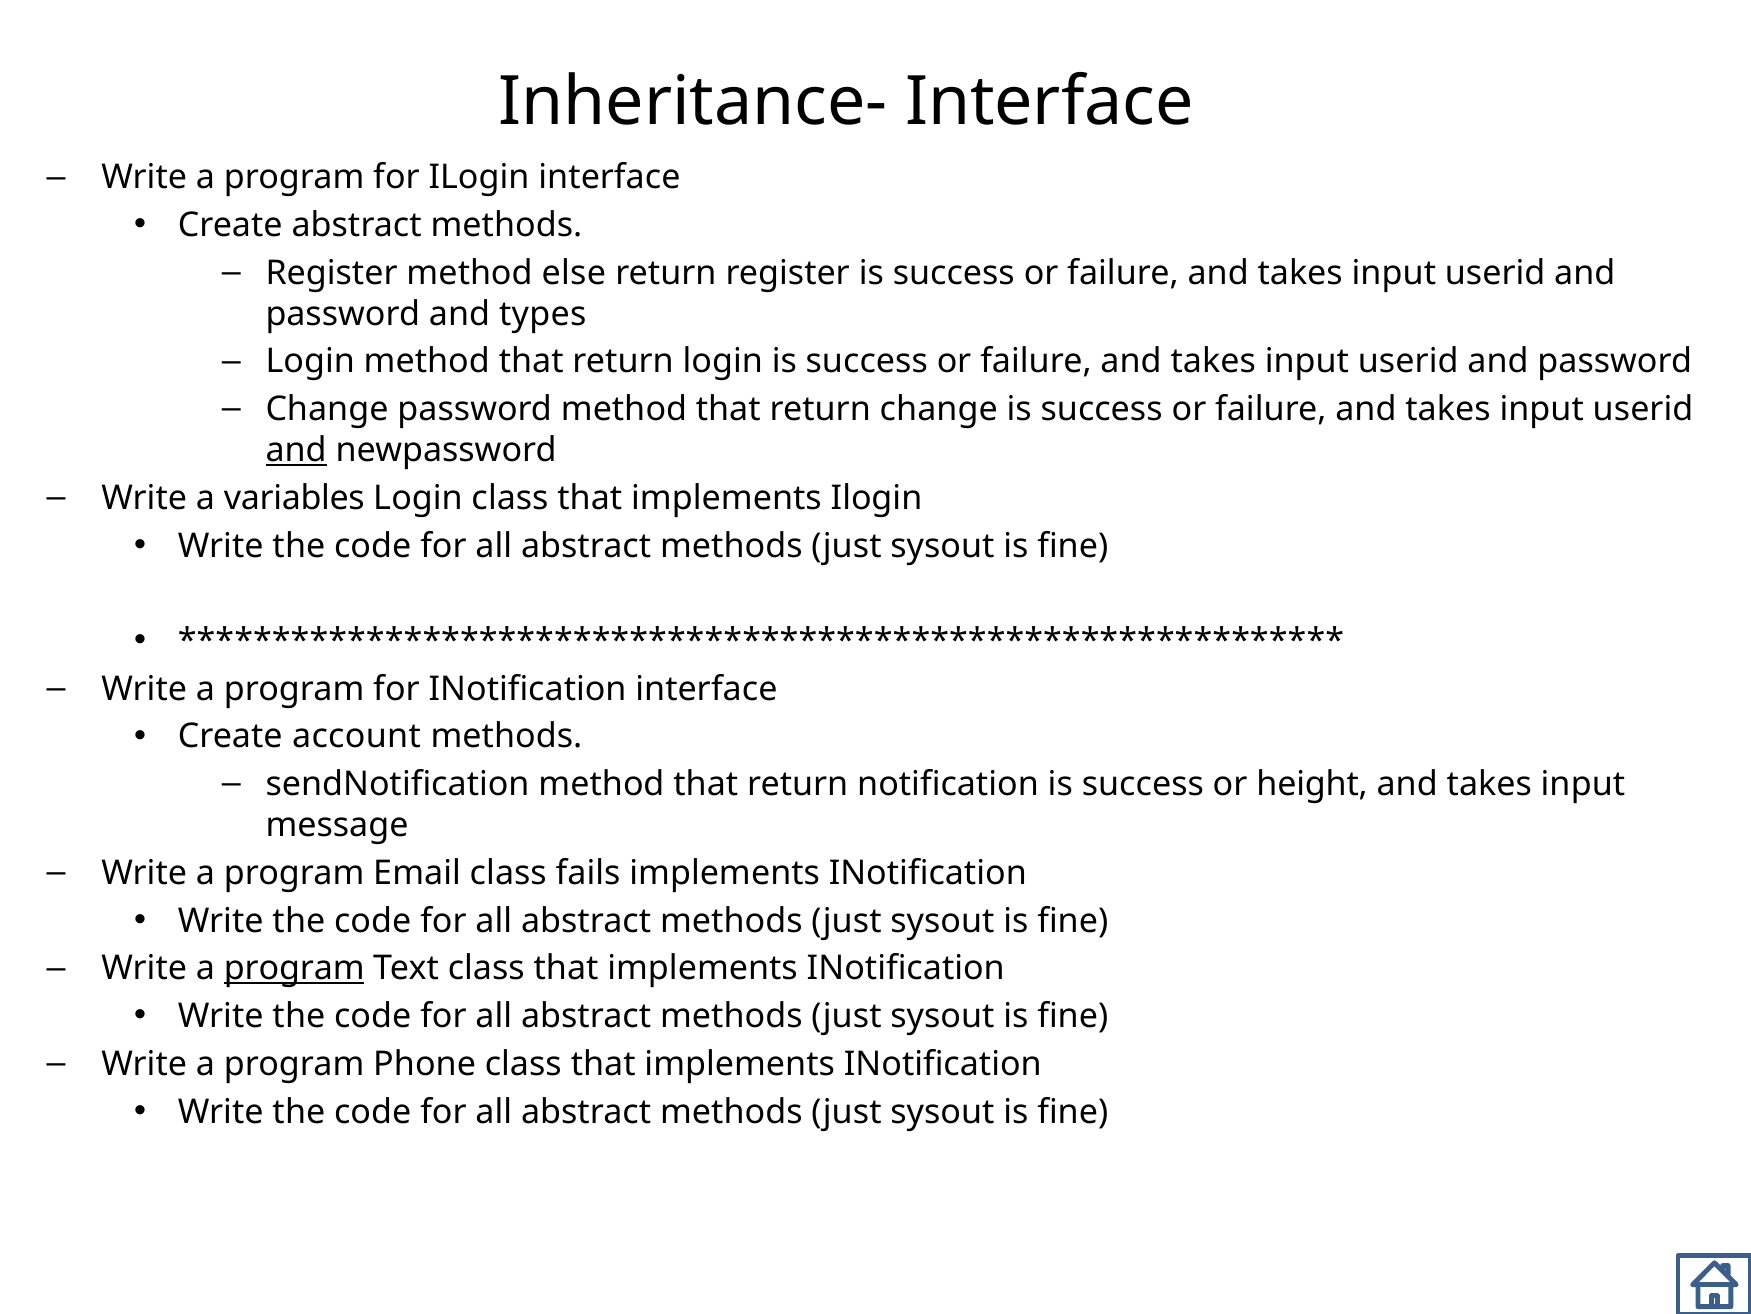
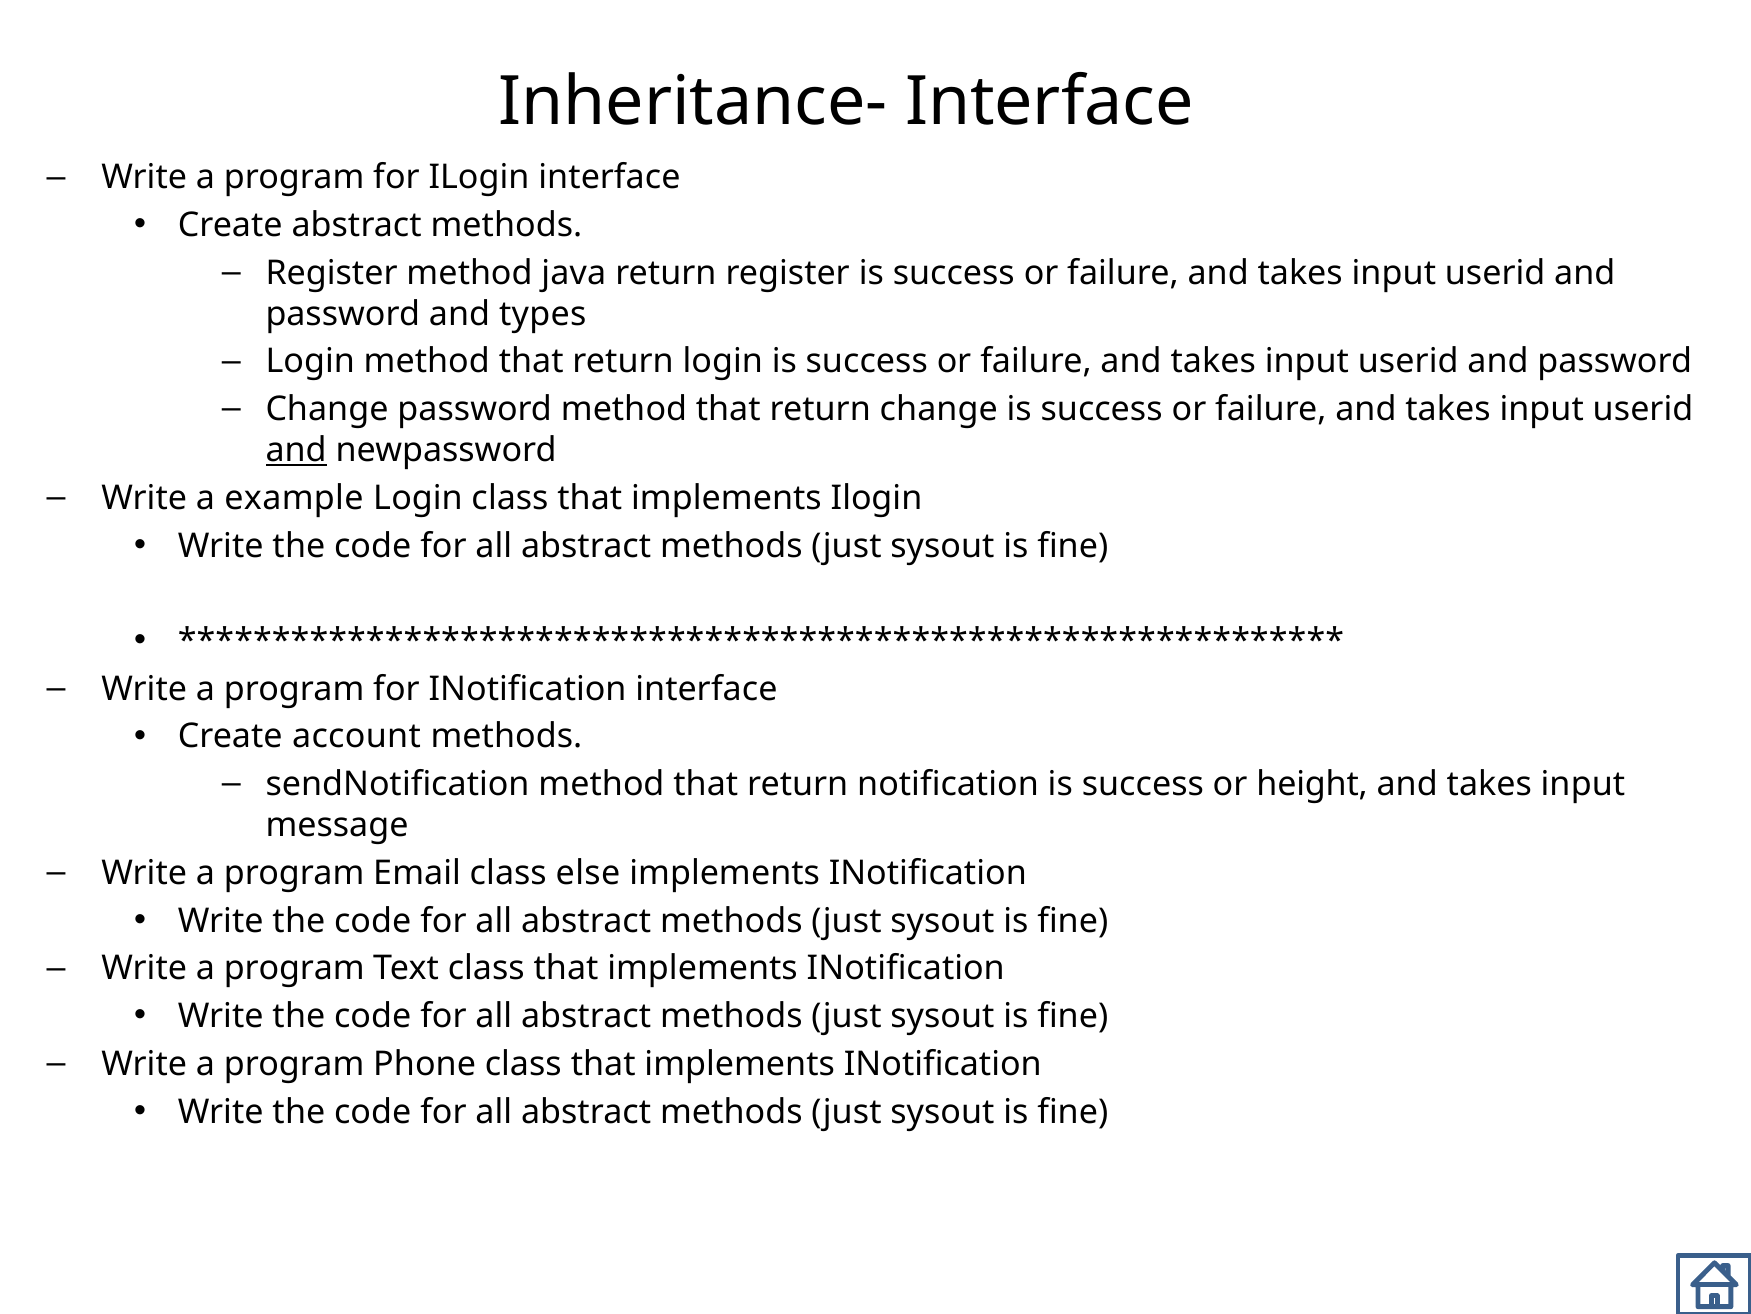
else: else -> java
variables: variables -> example
fails: fails -> else
program at (294, 968) underline: present -> none
